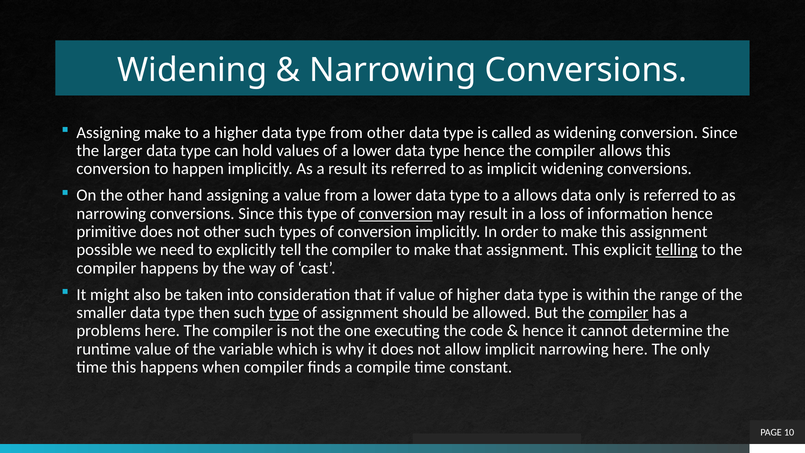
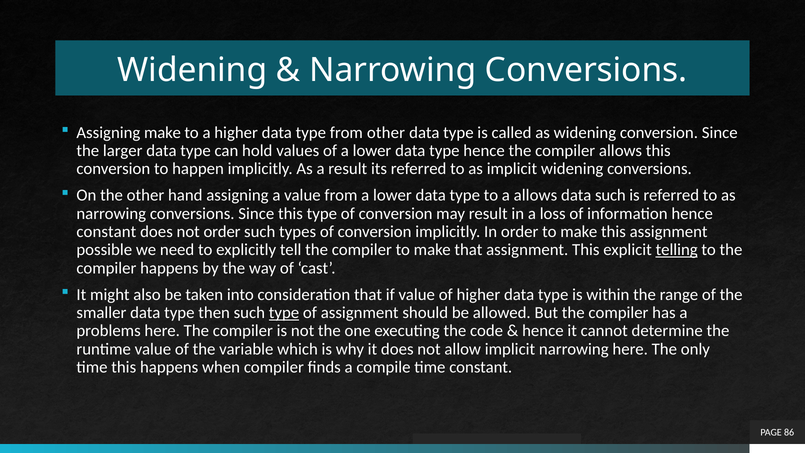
data only: only -> such
conversion at (396, 213) underline: present -> none
primitive at (107, 232): primitive -> constant
not other: other -> order
compiler at (618, 313) underline: present -> none
10: 10 -> 86
